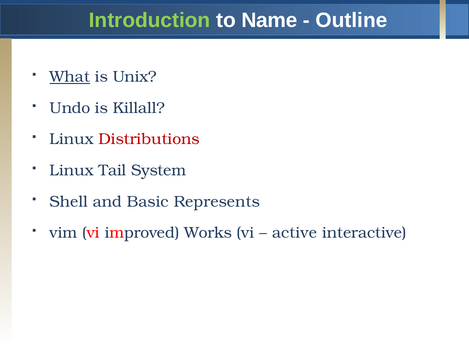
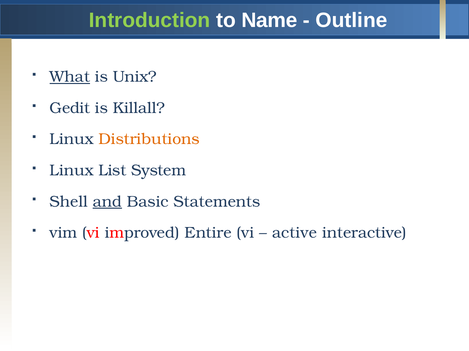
Undo: Undo -> Gedit
Distributions colour: red -> orange
Tail: Tail -> List
and underline: none -> present
Represents: Represents -> Statements
Works: Works -> Entire
